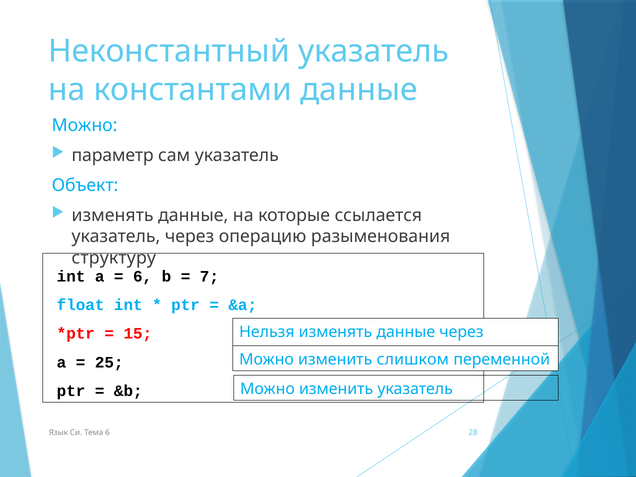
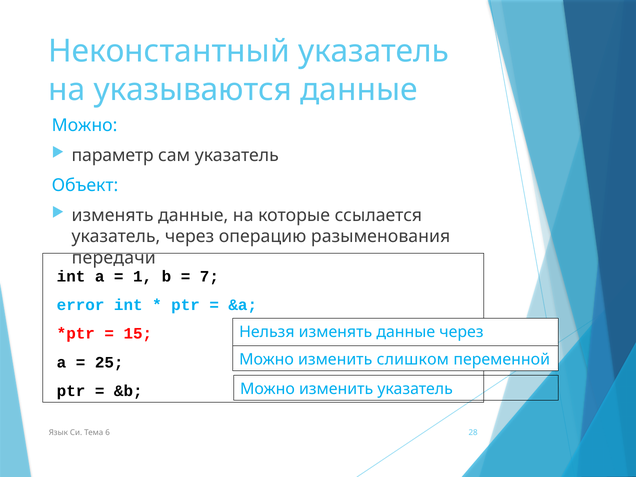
константами: константами -> указываются
структуру: структуру -> передачи
6 at (143, 276): 6 -> 1
float: float -> error
